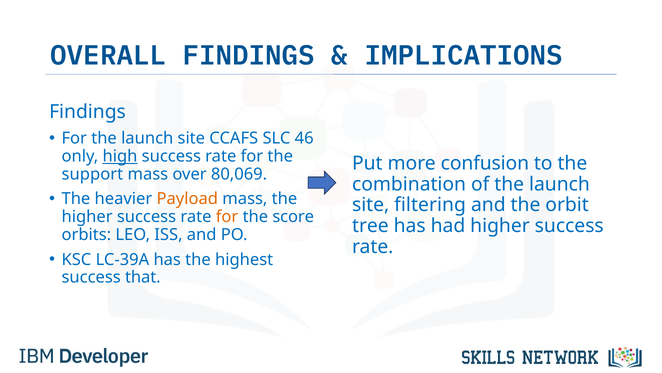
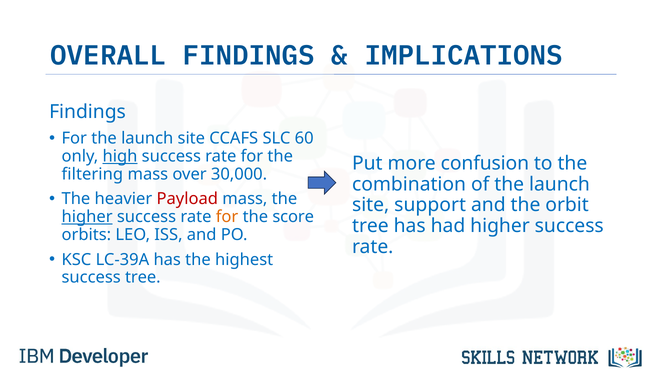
46: 46 -> 60
support: support -> filtering
80,069: 80,069 -> 30,000
Payload colour: orange -> red
filtering: filtering -> support
higher at (87, 217) underline: none -> present
success that: that -> tree
